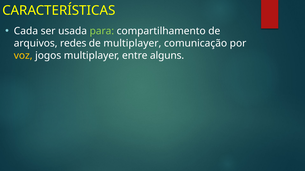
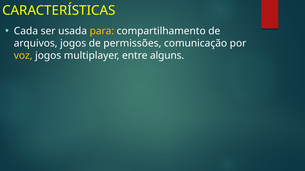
para colour: light green -> yellow
arquivos redes: redes -> jogos
de multiplayer: multiplayer -> permissões
